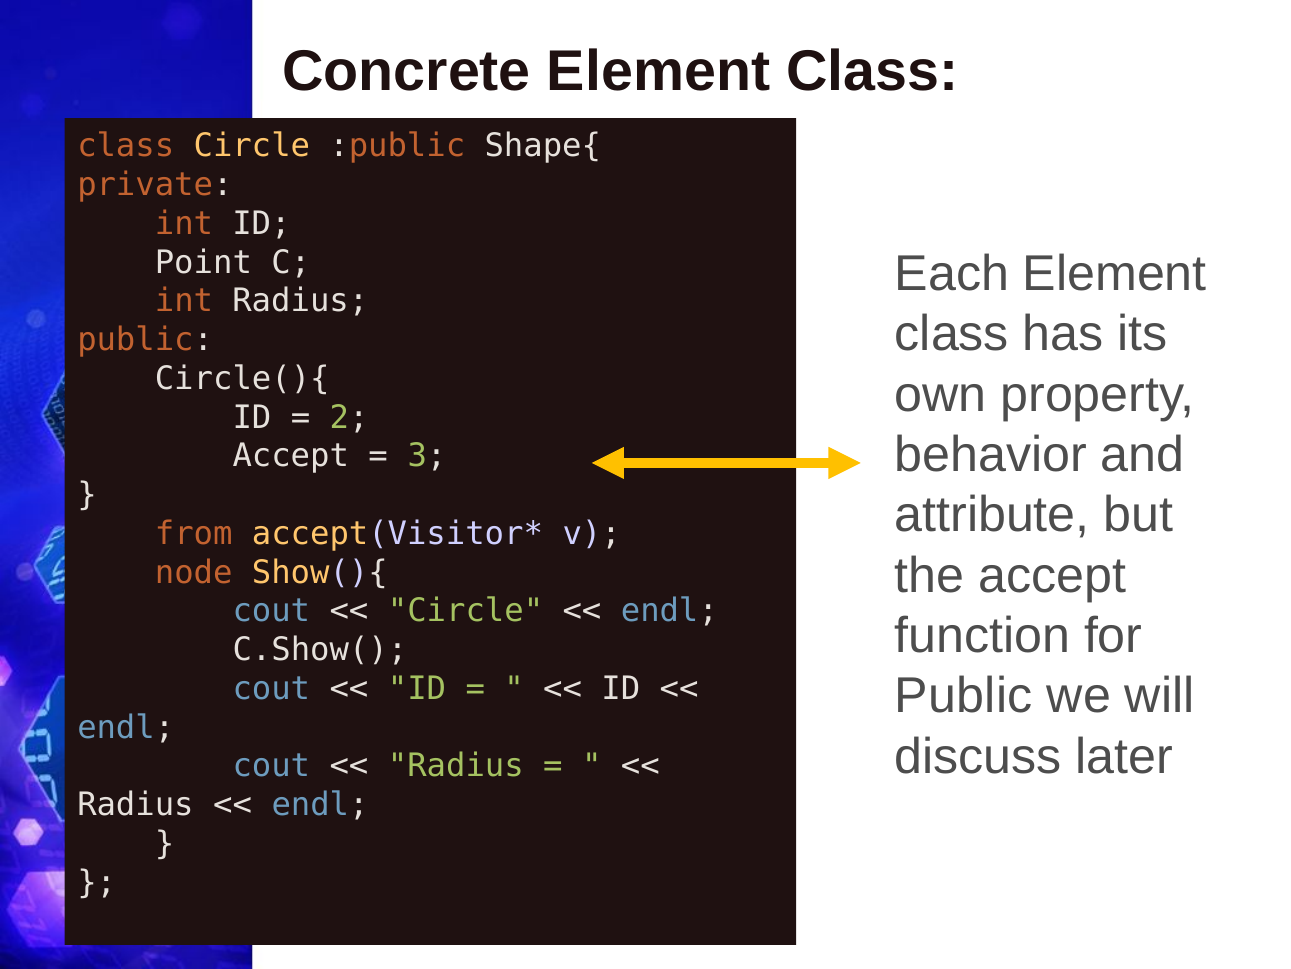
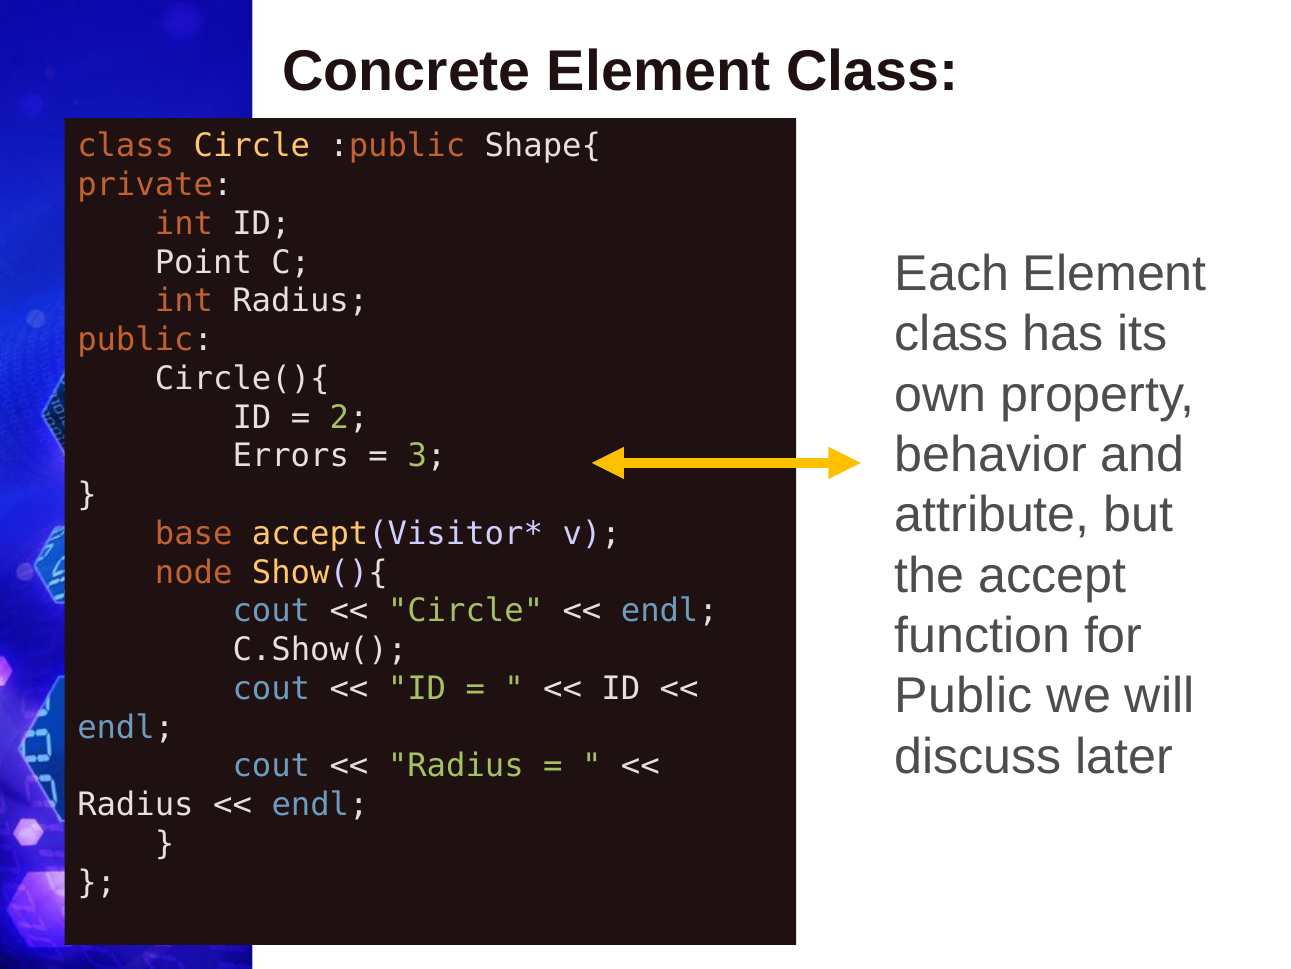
Accept at (291, 456): Accept -> Errors
from: from -> base
